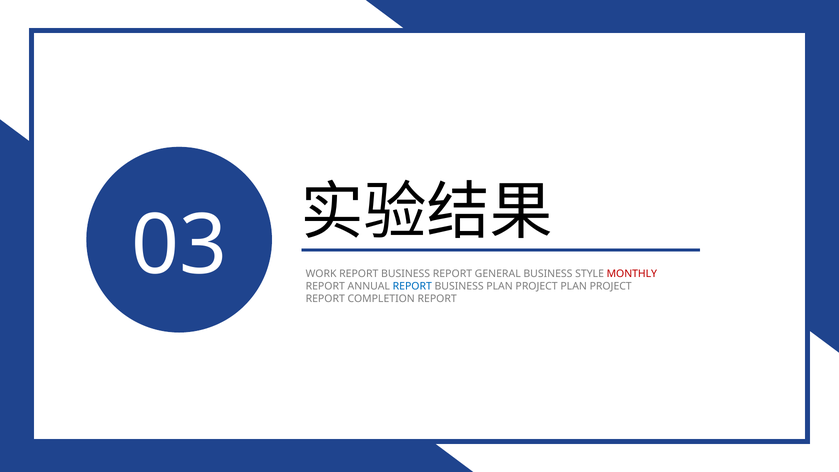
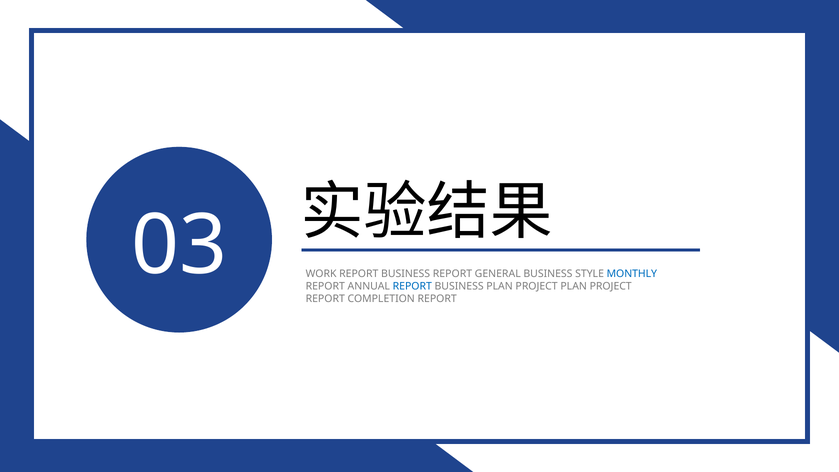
MONTHLY colour: red -> blue
